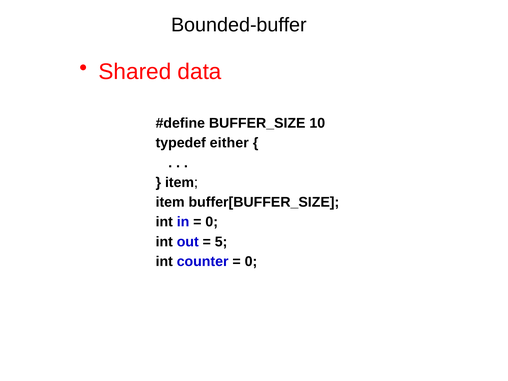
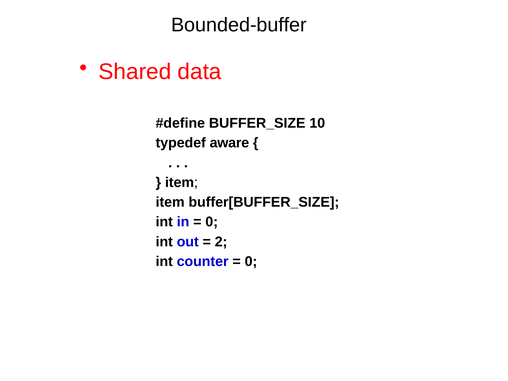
either: either -> aware
5: 5 -> 2
